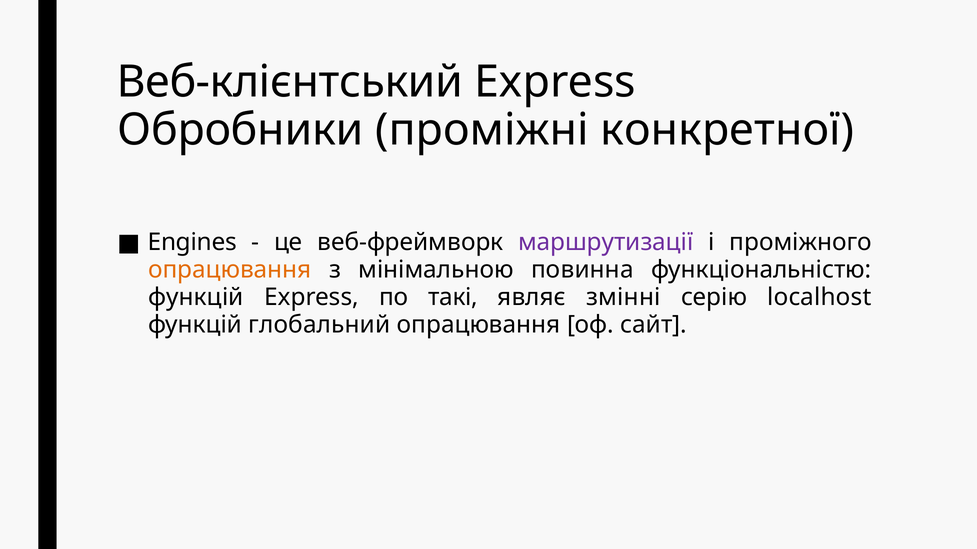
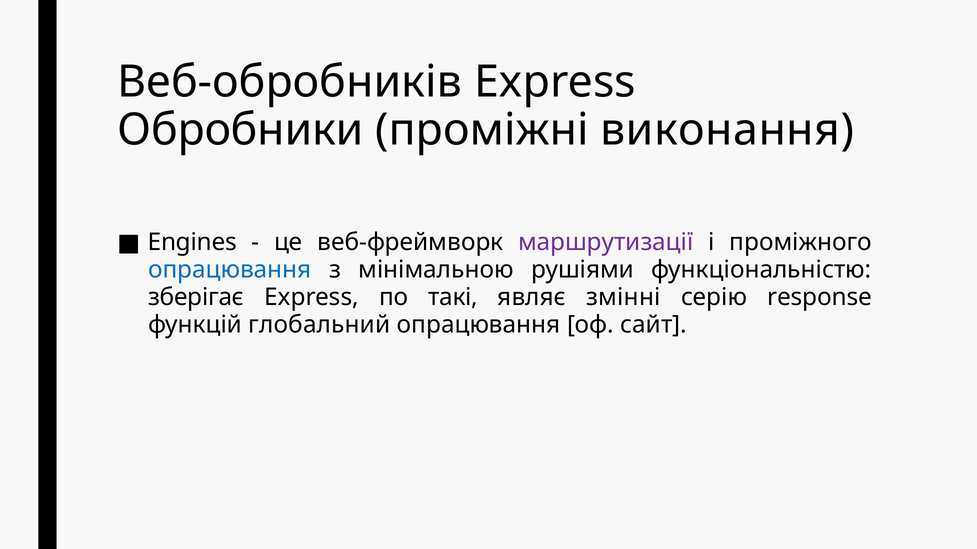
Веб-клієнтський: Веб-клієнтський -> Веб-обробників
конкретної: конкретної -> виконання
опрацювання at (230, 270) colour: orange -> blue
повинна: повинна -> рушіями
функцій at (196, 297): функцій -> зберігає
localhost: localhost -> response
